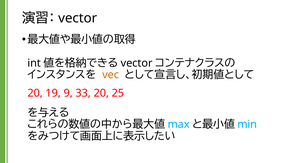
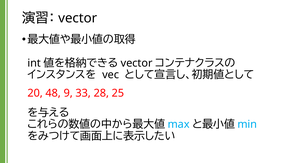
vec colour: orange -> black
19: 19 -> 48
33 20: 20 -> 28
